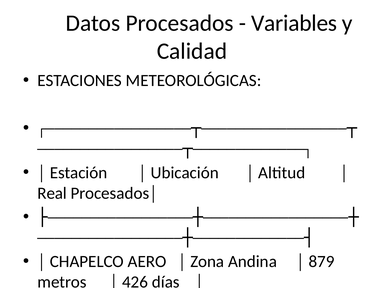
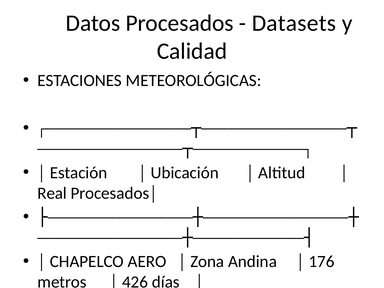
Variables at (294, 23): Variables -> Datasets
879: 879 -> 176
